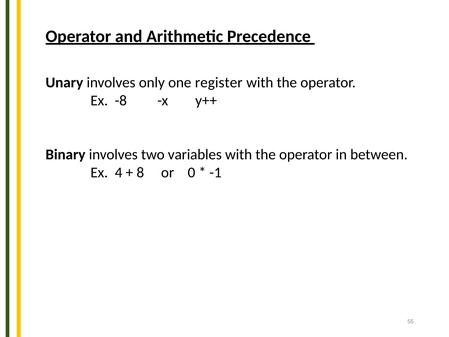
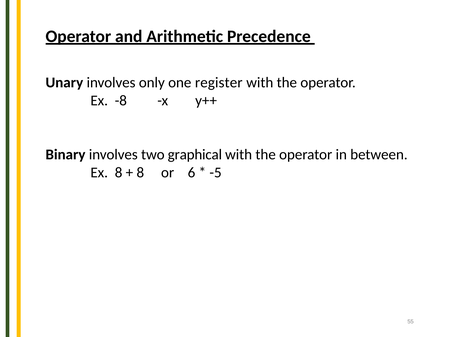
variables: variables -> graphical
Ex 4: 4 -> 8
0: 0 -> 6
-1: -1 -> -5
